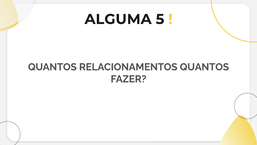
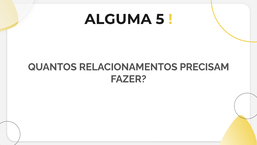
RELACIONAMENTOS QUANTOS: QUANTOS -> PRECISAM
